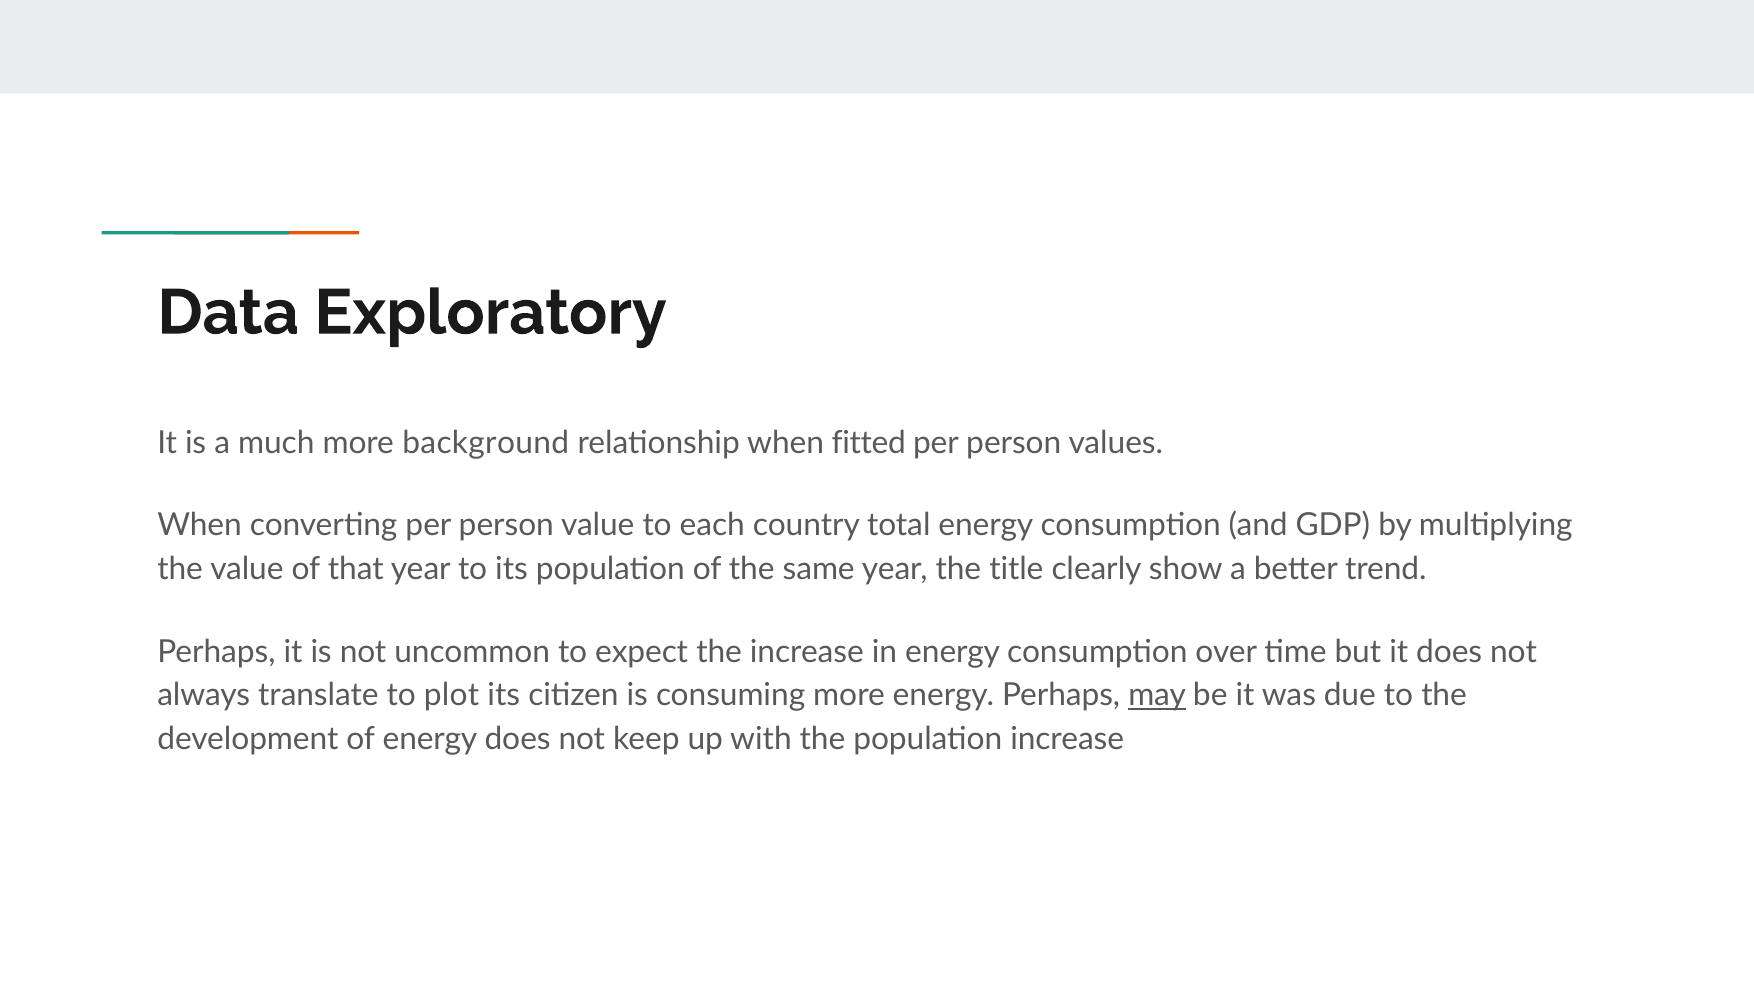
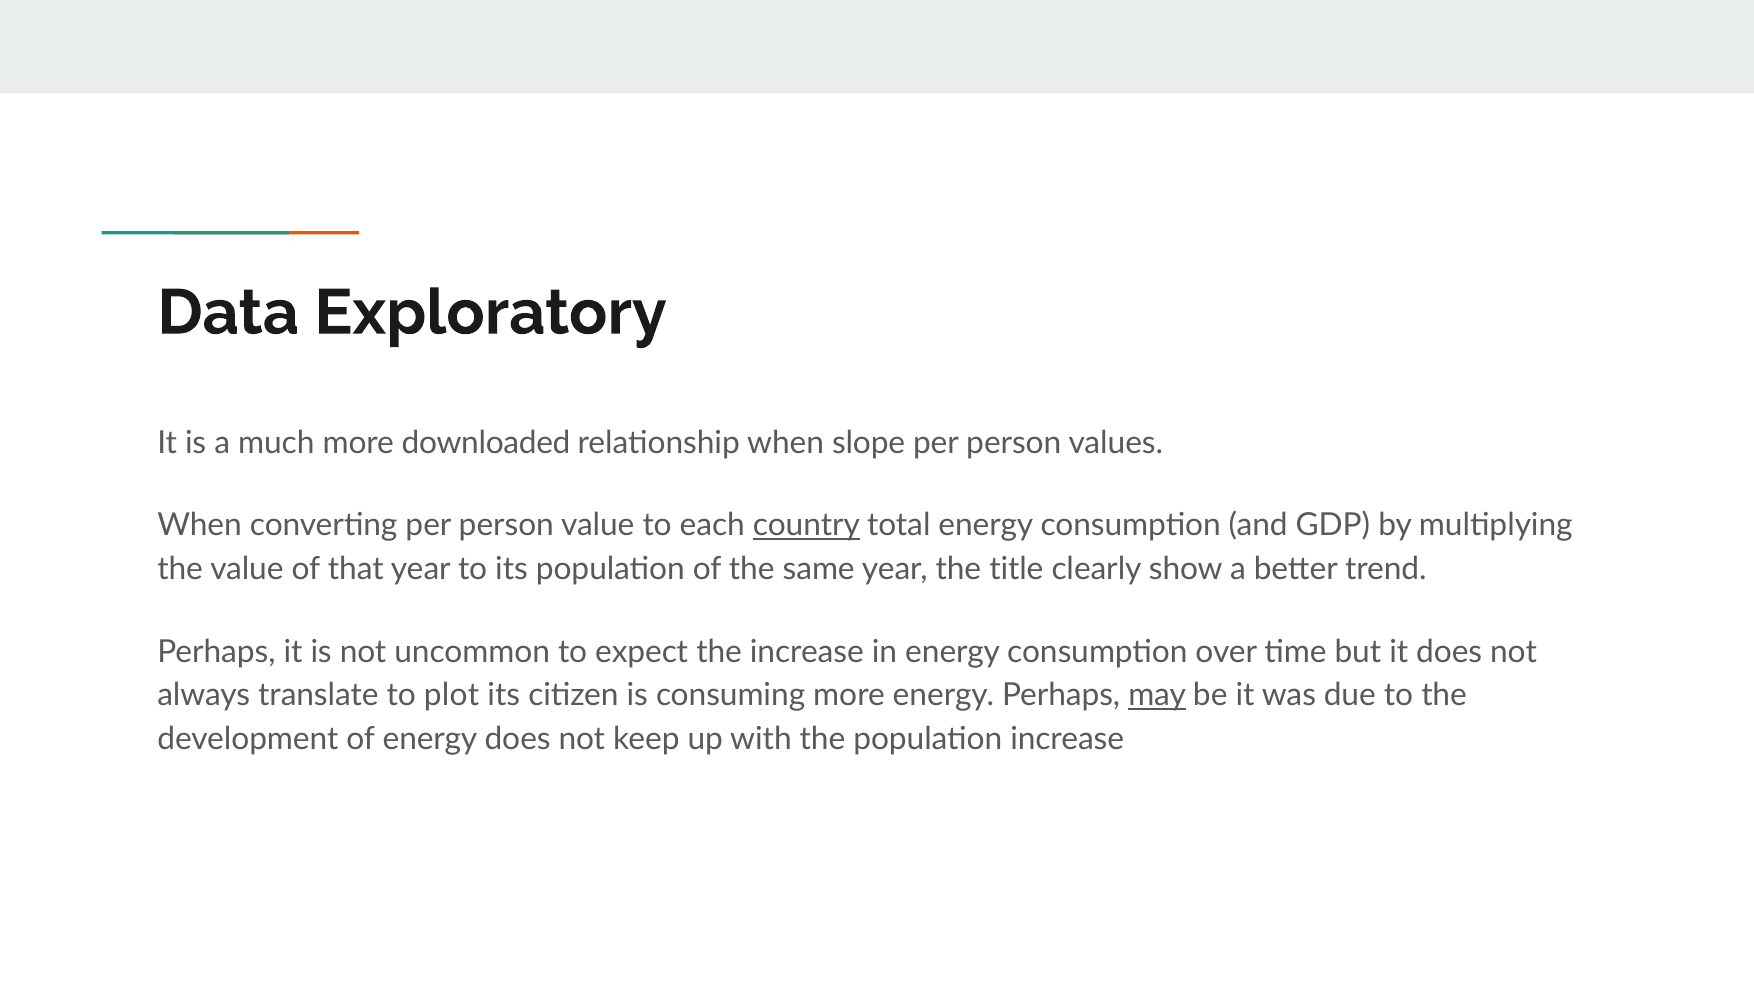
background: background -> downloaded
fitted: fitted -> slope
country underline: none -> present
